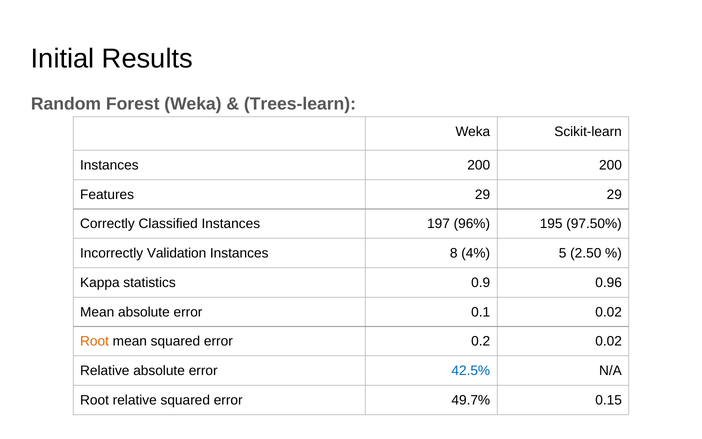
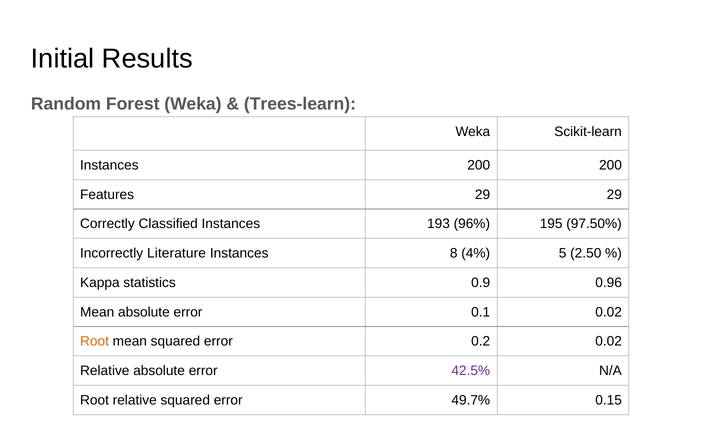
197: 197 -> 193
Validation: Validation -> Literature
42.5% colour: blue -> purple
